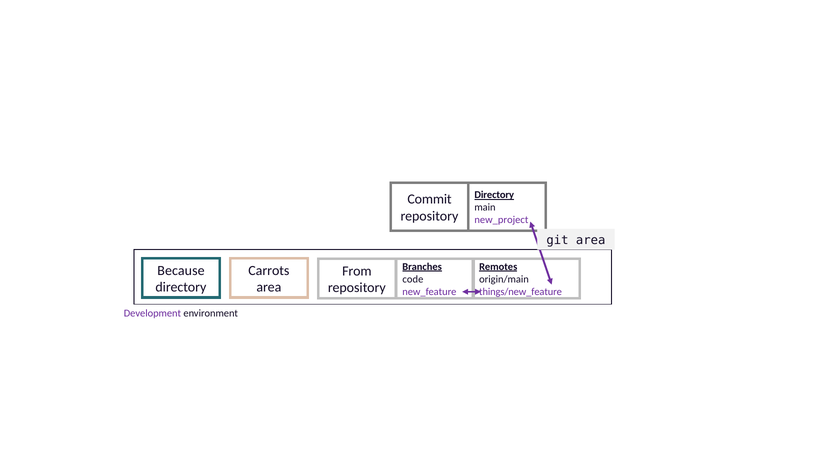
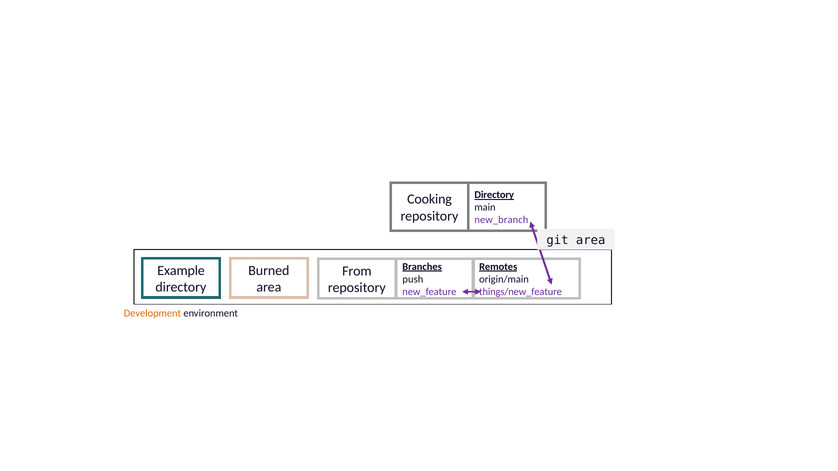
Commit: Commit -> Cooking
new_project: new_project -> new_branch
Because: Because -> Example
Carrots: Carrots -> Burned
code: code -> push
Development colour: purple -> orange
